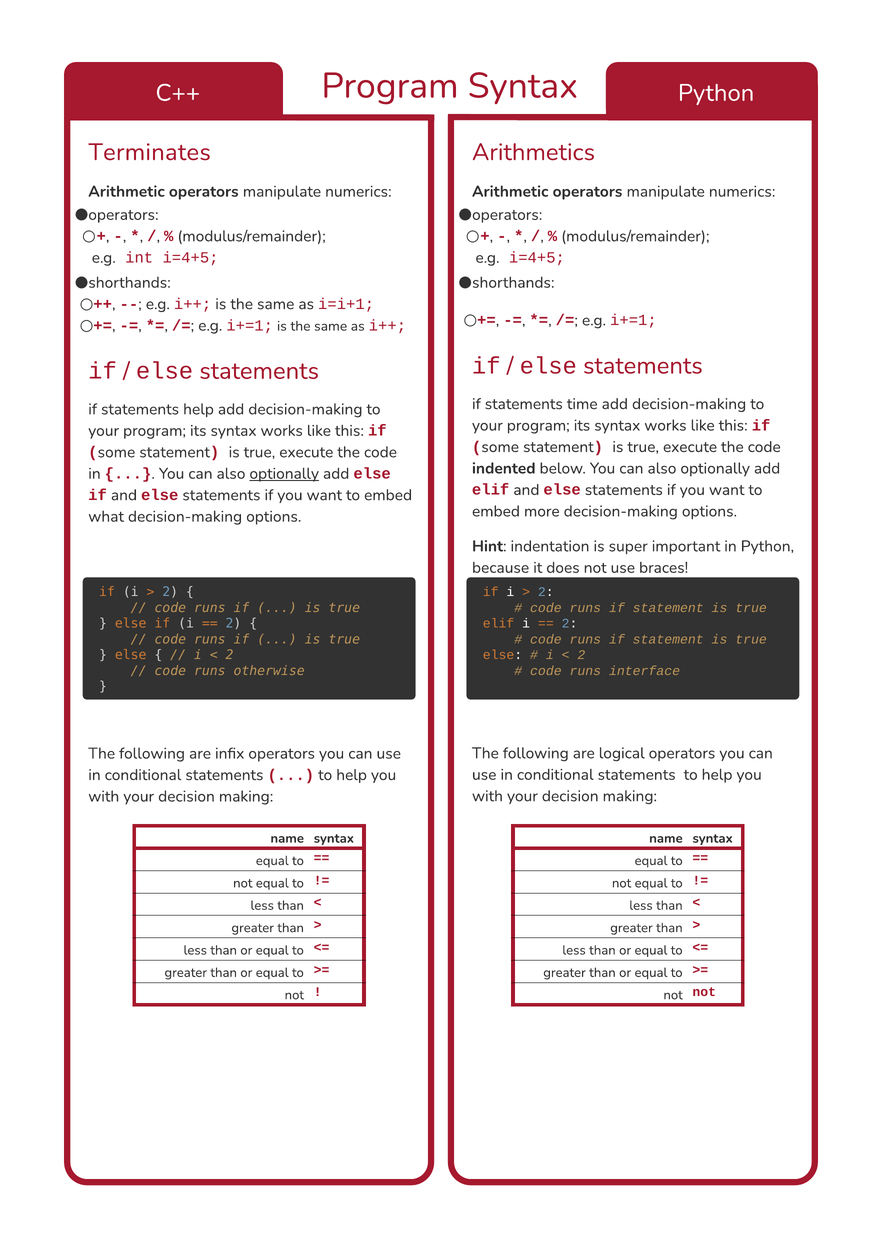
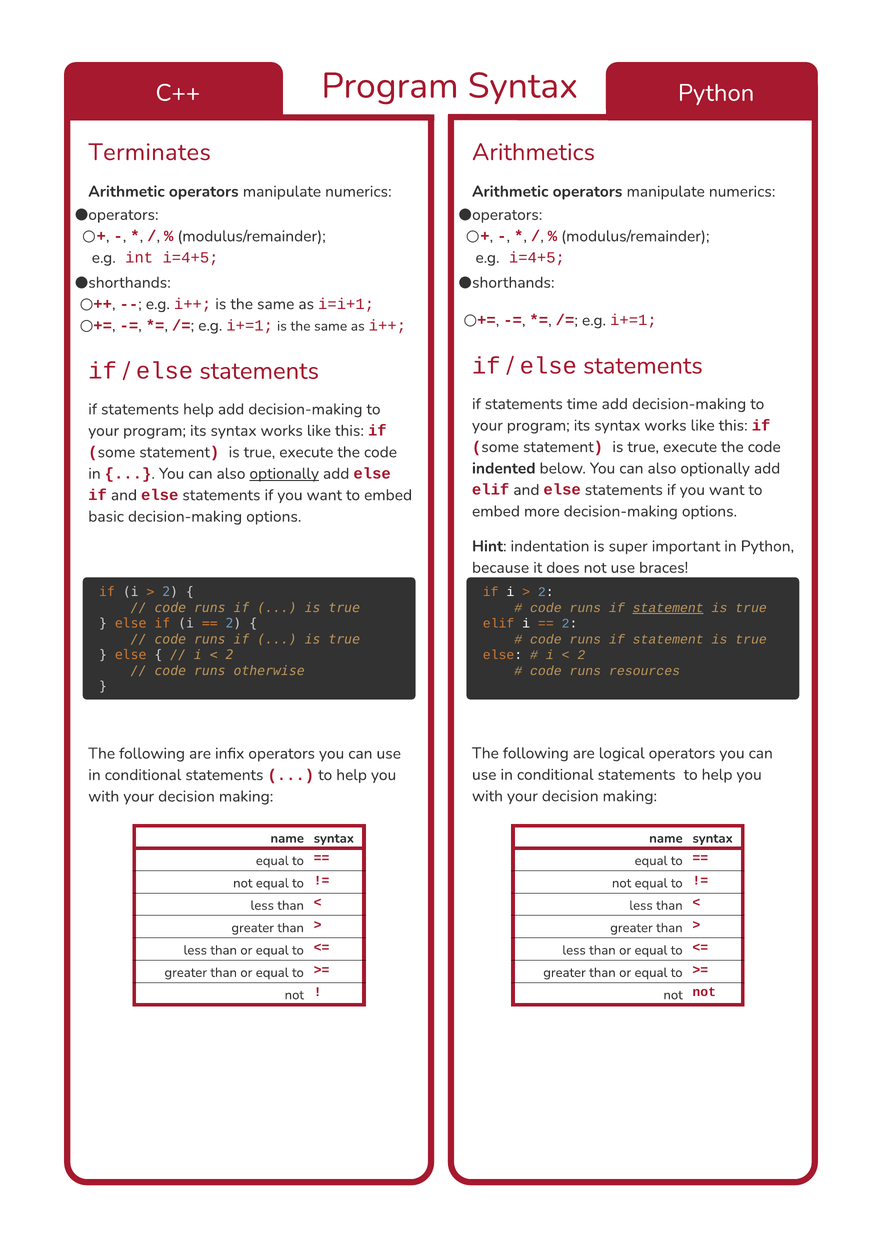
what: what -> basic
statement at (668, 608) underline: none -> present
interface: interface -> resources
